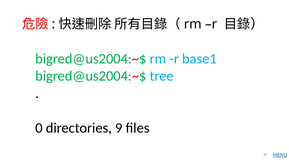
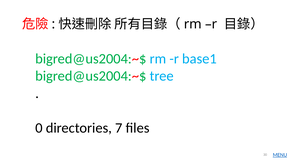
9: 9 -> 7
